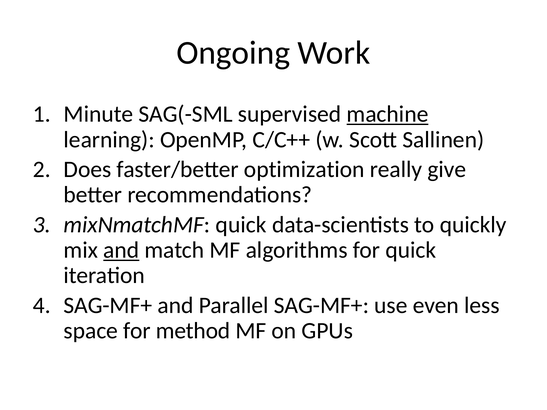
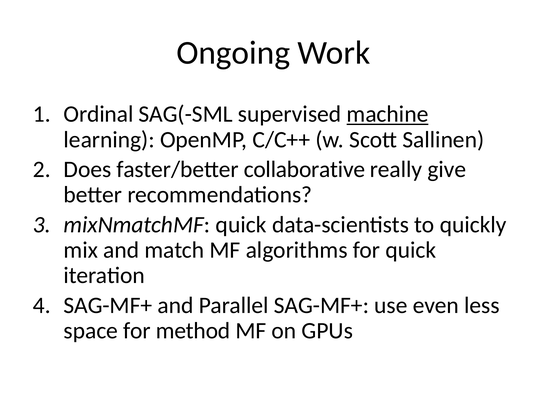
Minute: Minute -> Ordinal
optimization: optimization -> collaborative
and at (121, 250) underline: present -> none
